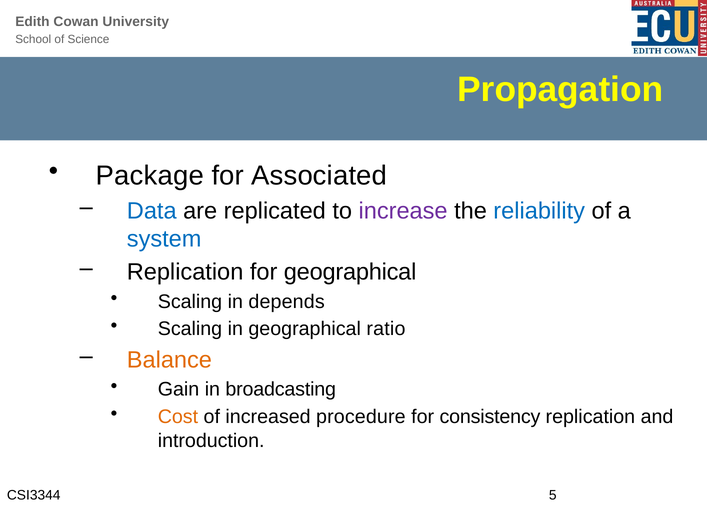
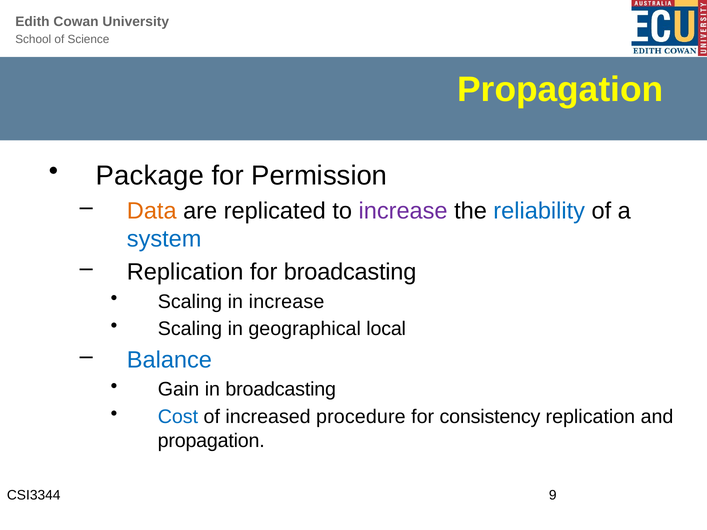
Associated: Associated -> Permission
Data colour: blue -> orange
for geographical: geographical -> broadcasting
in depends: depends -> increase
ratio: ratio -> local
Balance colour: orange -> blue
Cost colour: orange -> blue
introduction at (211, 441): introduction -> propagation
5: 5 -> 9
